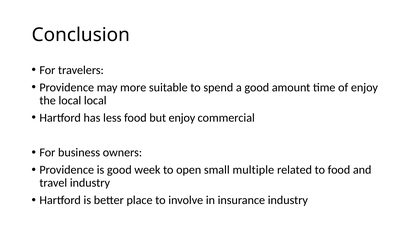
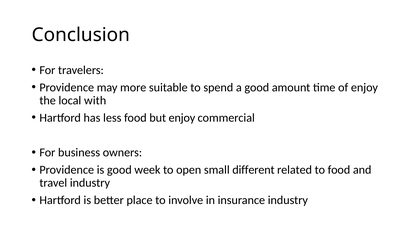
local local: local -> with
multiple: multiple -> different
